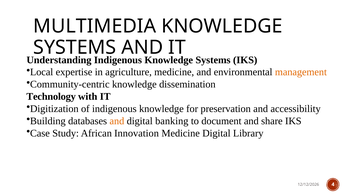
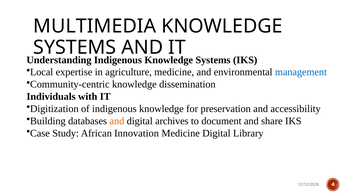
management colour: orange -> blue
Technology: Technology -> Individuals
banking: banking -> archives
